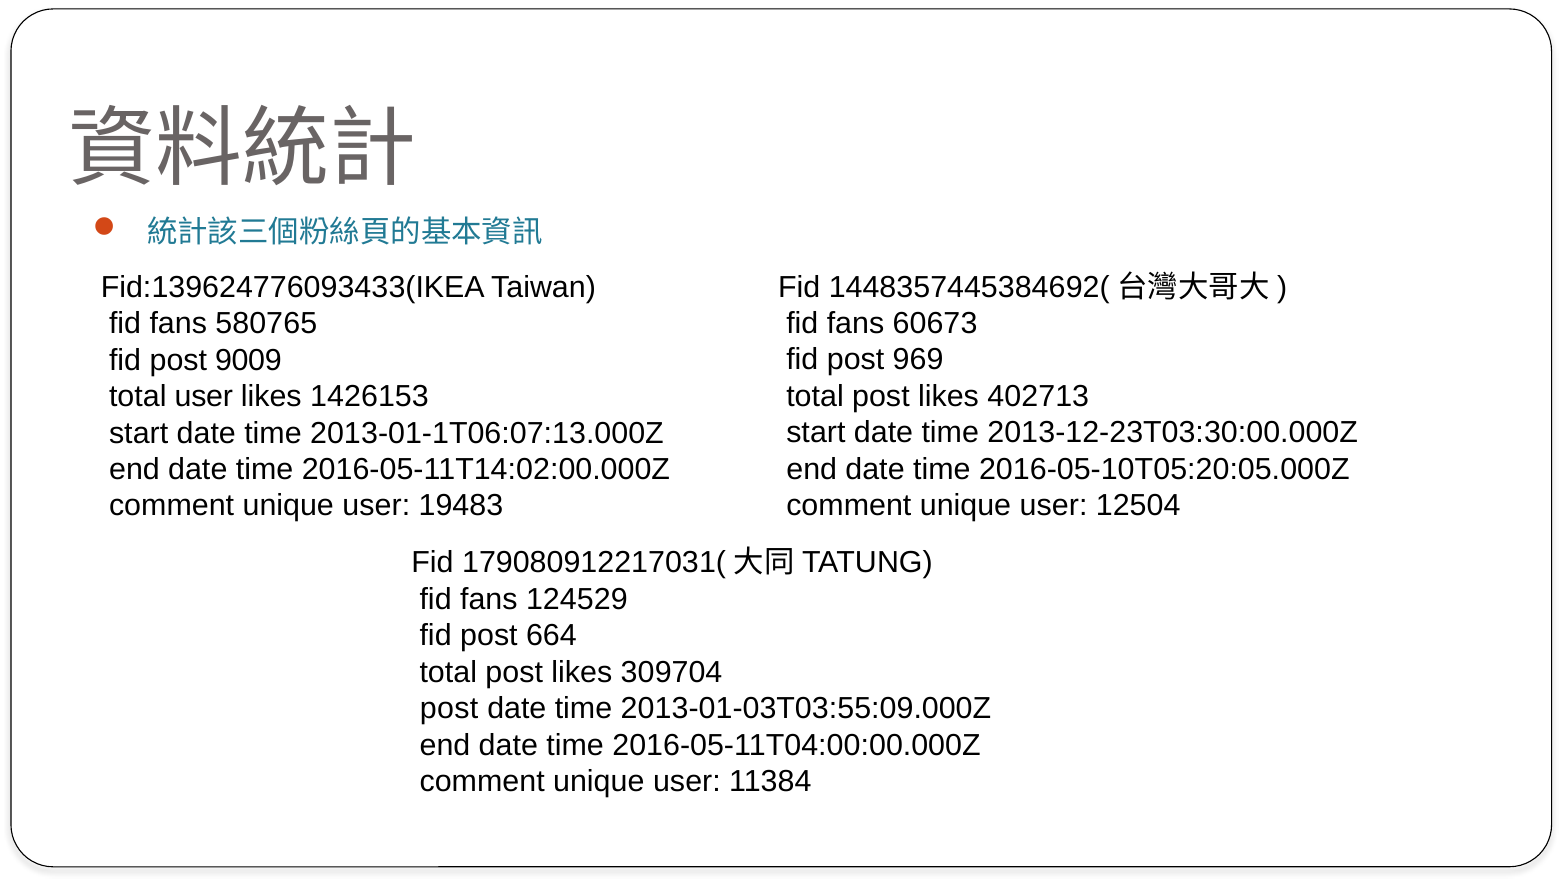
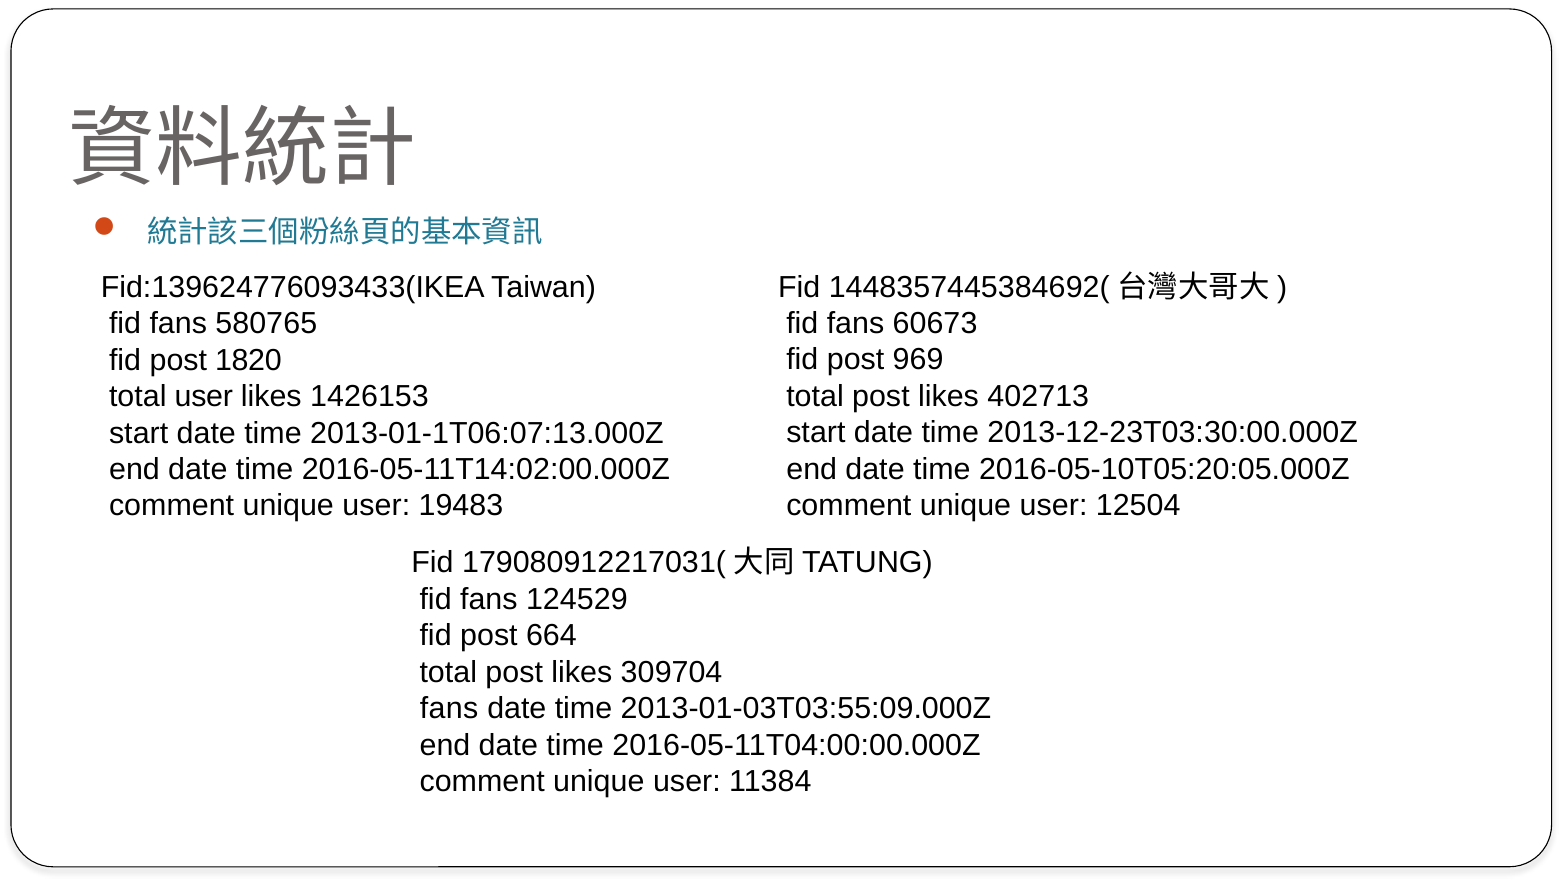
9009: 9009 -> 1820
post at (449, 709): post -> fans
